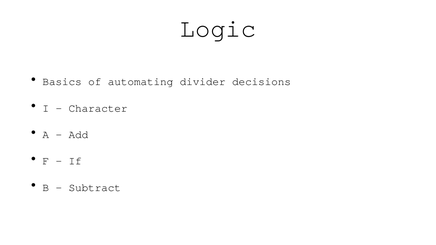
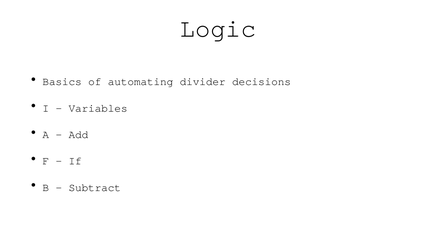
Character: Character -> Variables
